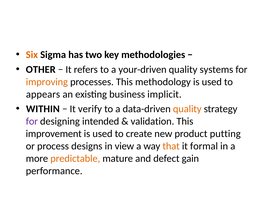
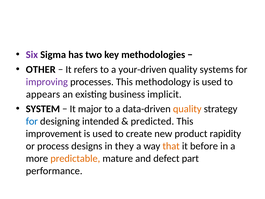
Six colour: orange -> purple
improving colour: orange -> purple
WITHIN: WITHIN -> SYSTEM
verify: verify -> major
for at (32, 121) colour: purple -> blue
validation: validation -> predicted
putting: putting -> rapidity
view: view -> they
formal: formal -> before
gain: gain -> part
